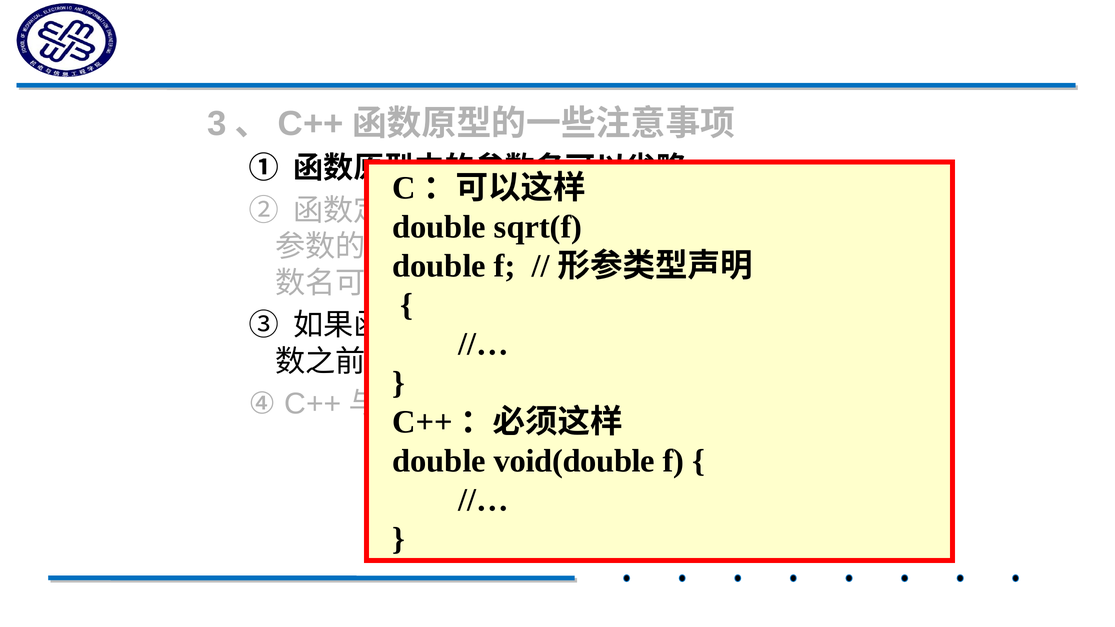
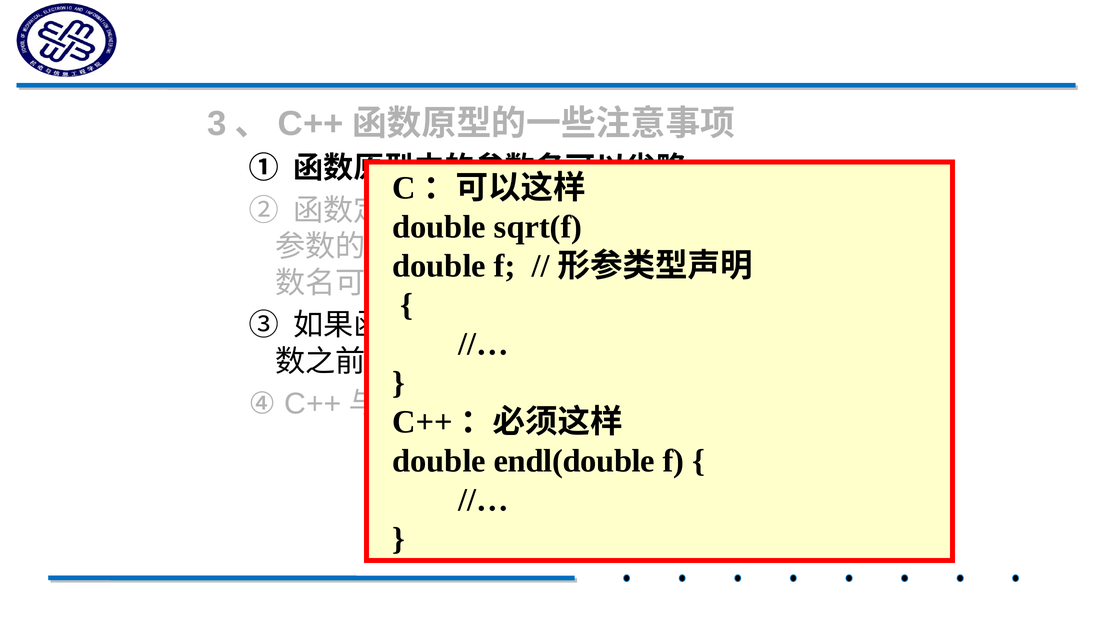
void(double: void(double -> endl(double
